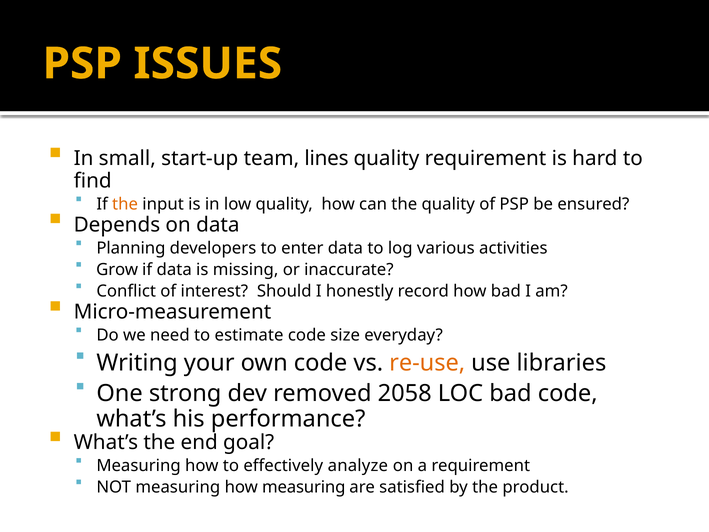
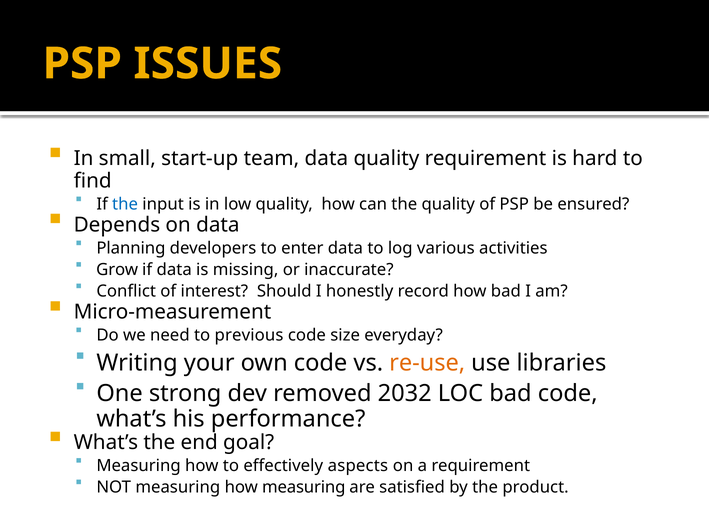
team lines: lines -> data
the at (125, 204) colour: orange -> blue
estimate: estimate -> previous
2058: 2058 -> 2032
analyze: analyze -> aspects
